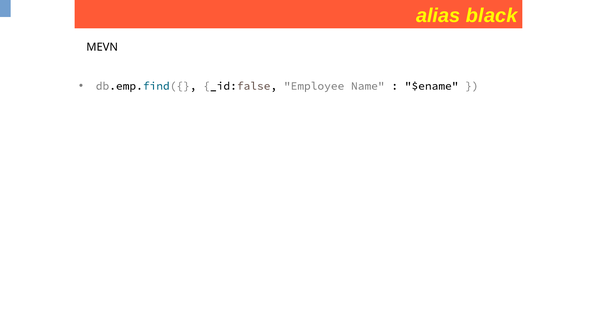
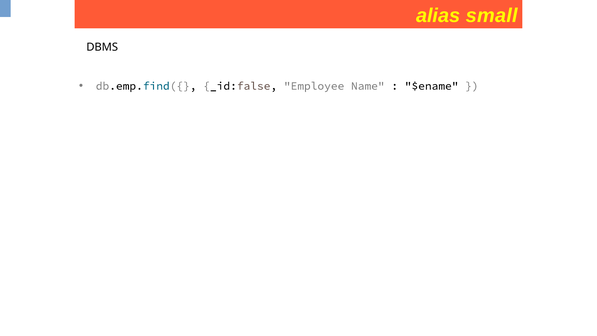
black: black -> small
MEVN: MEVN -> DBMS
